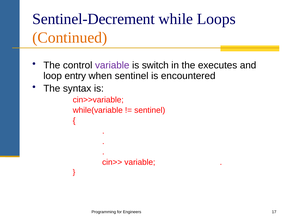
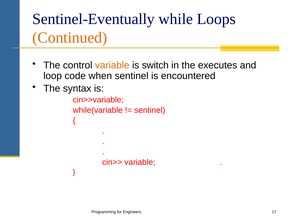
Sentinel-Decrement: Sentinel-Decrement -> Sentinel-Eventually
variable at (112, 66) colour: purple -> orange
entry: entry -> code
